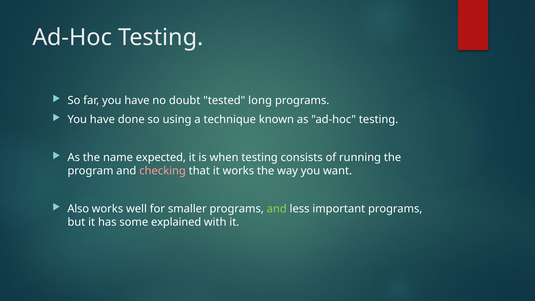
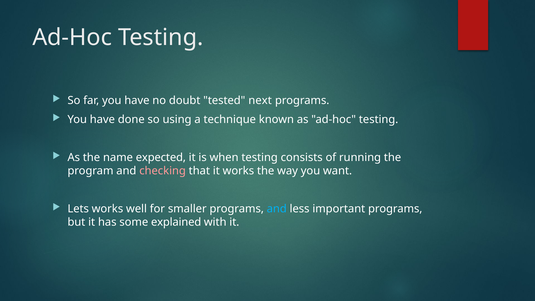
long: long -> next
Also: Also -> Lets
and at (277, 209) colour: light green -> light blue
